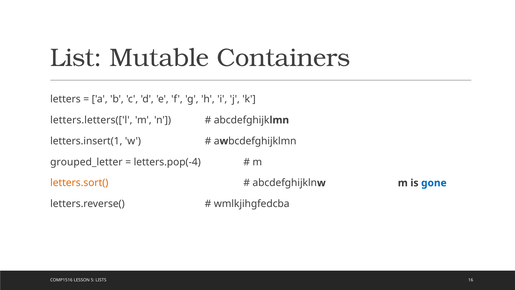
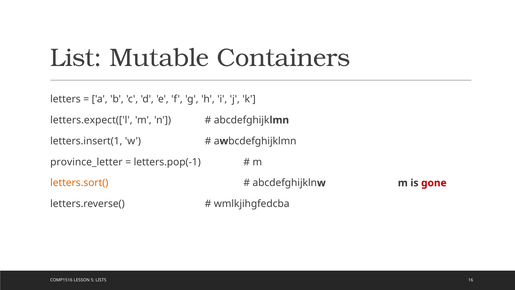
letters.letters(['l: letters.letters(['l -> letters.expect(['l
grouped_letter: grouped_letter -> province_letter
letters.pop(-4: letters.pop(-4 -> letters.pop(-1
gone colour: blue -> red
